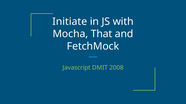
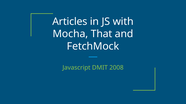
Initiate: Initiate -> Articles
